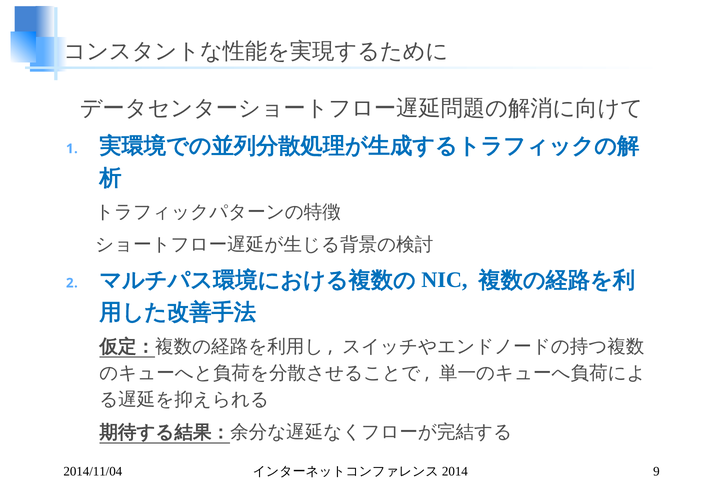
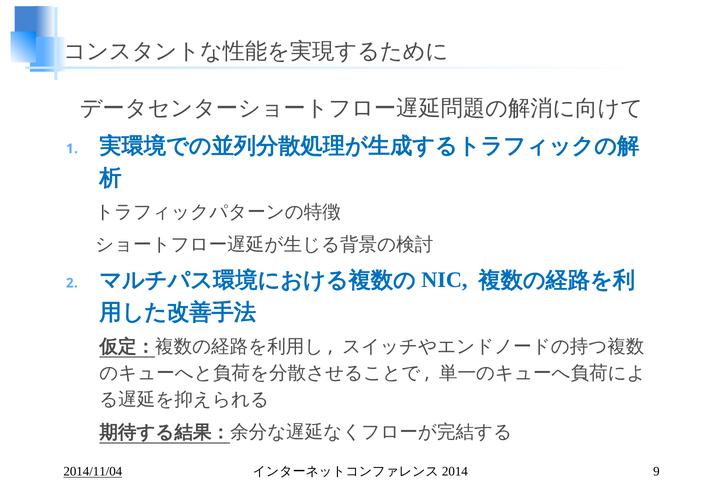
2014/11/04 underline: none -> present
